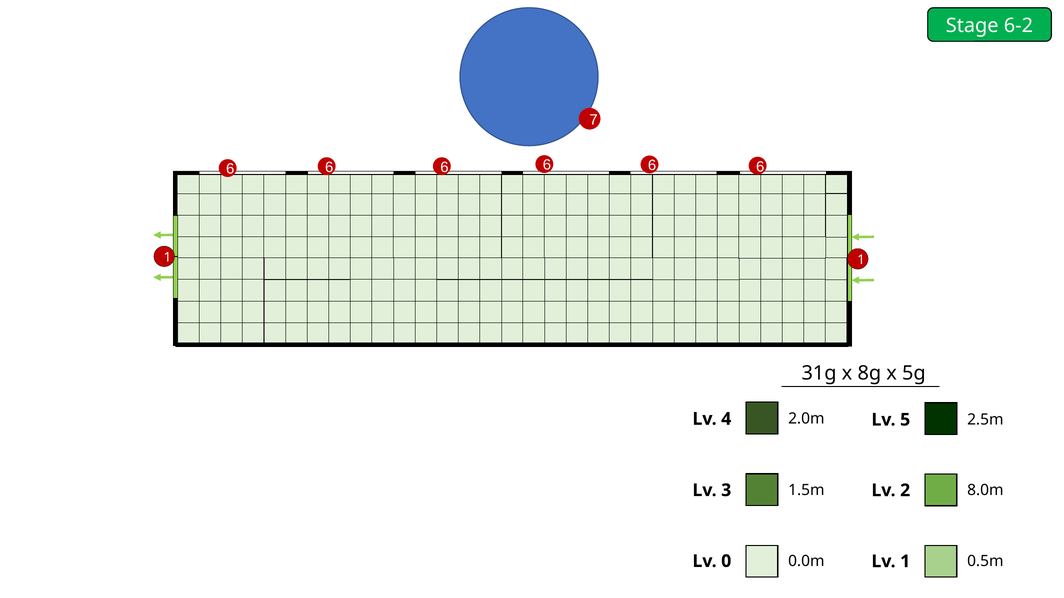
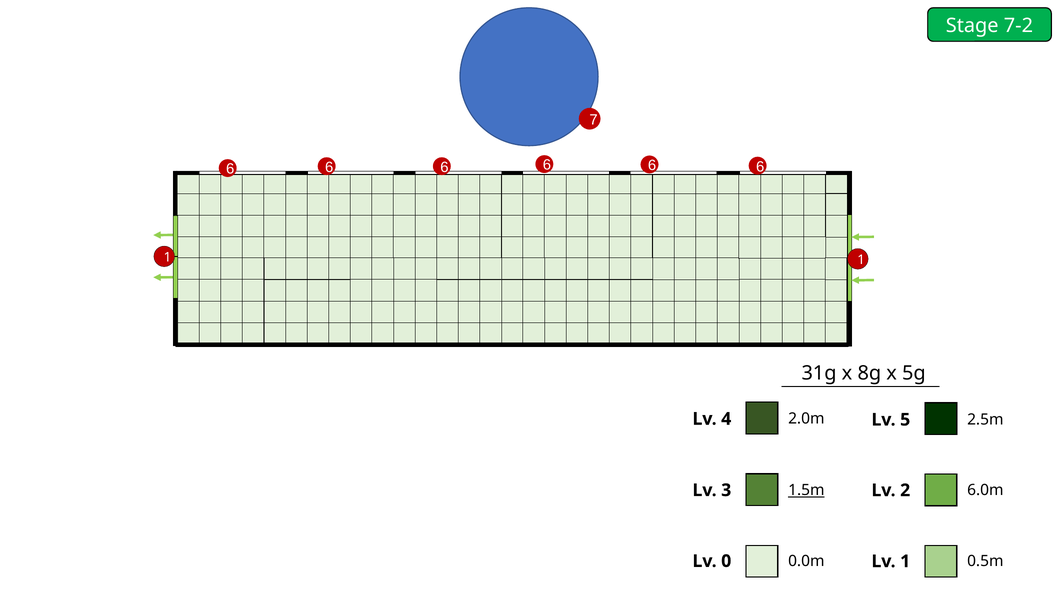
6-2: 6-2 -> 7-2
1.5m underline: none -> present
8.0m: 8.0m -> 6.0m
